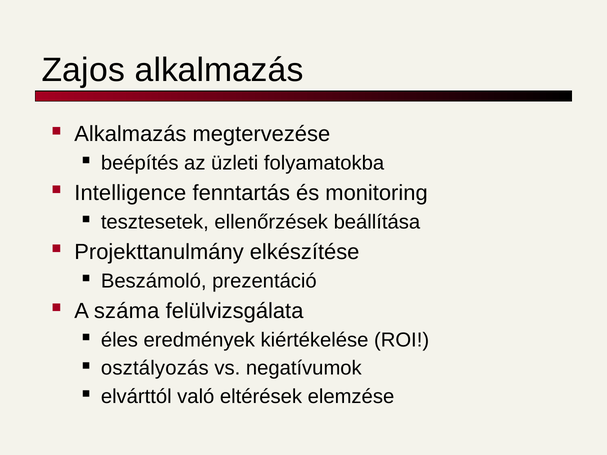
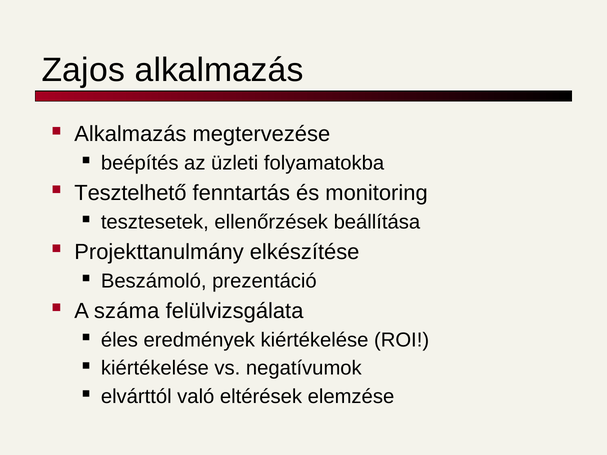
Intelligence: Intelligence -> Tesztelhető
osztályozás at (155, 369): osztályozás -> kiértékelése
